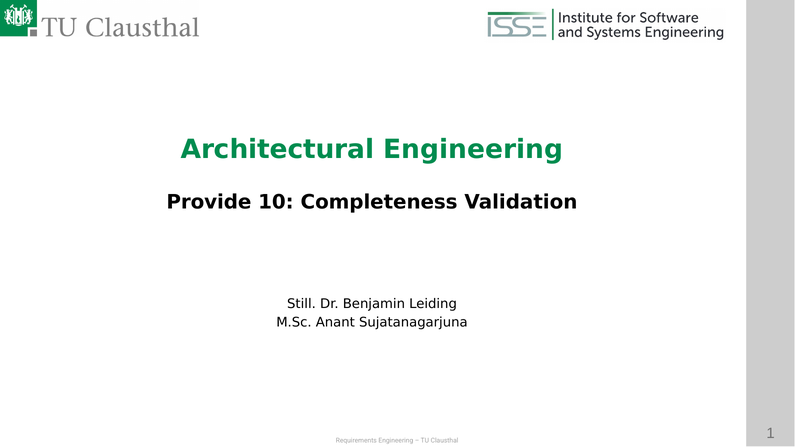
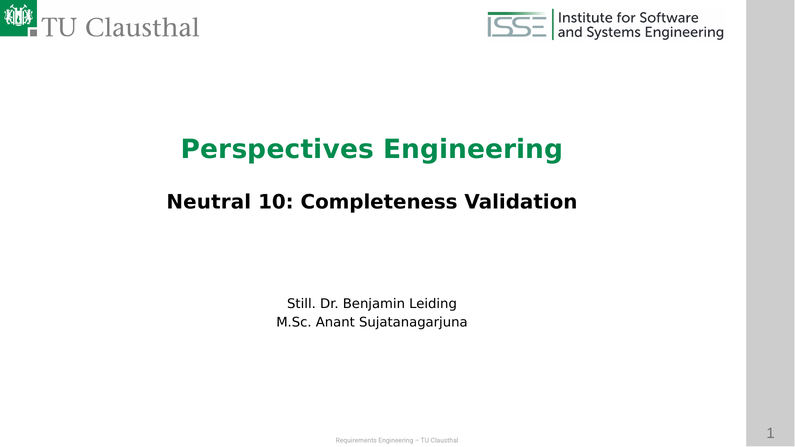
Architectural: Architectural -> Perspectives
Provide: Provide -> Neutral
